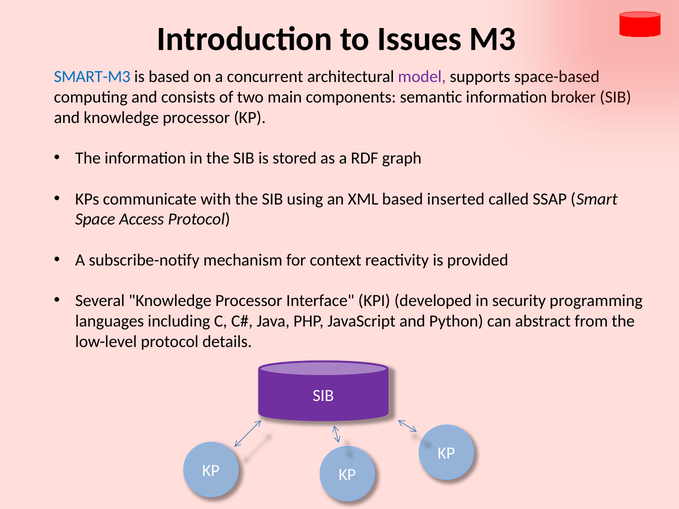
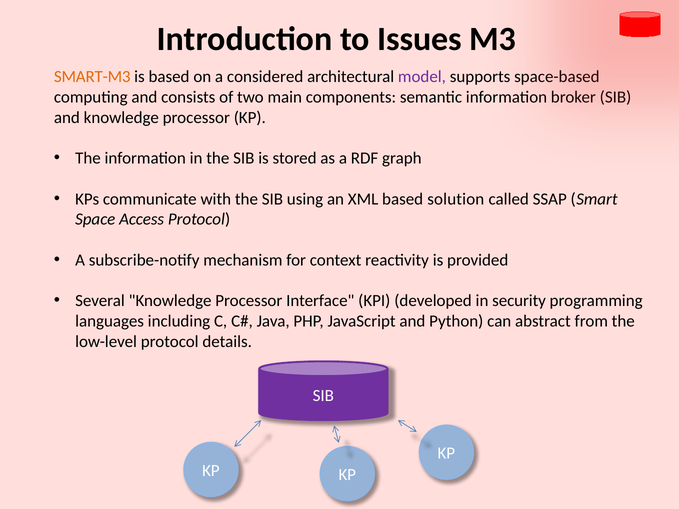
SMART-M3 colour: blue -> orange
concurrent: concurrent -> considered
inserted: inserted -> solution
